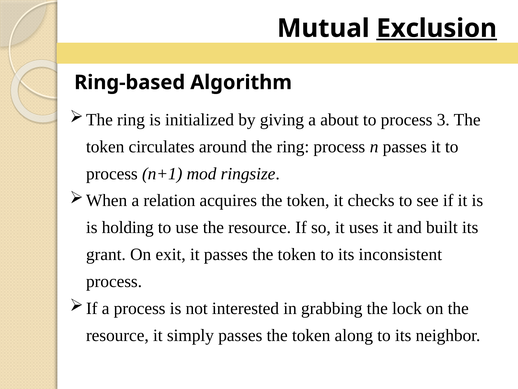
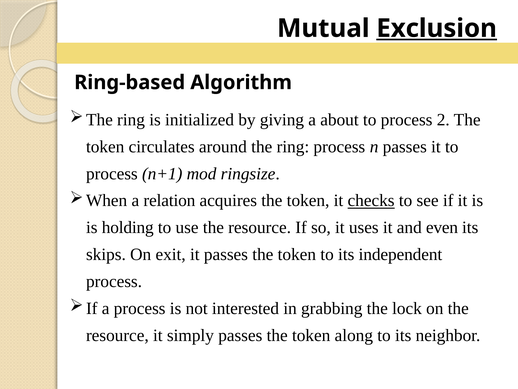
3: 3 -> 2
checks underline: none -> present
built: built -> even
grant: grant -> skips
inconsistent: inconsistent -> independent
